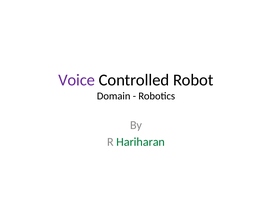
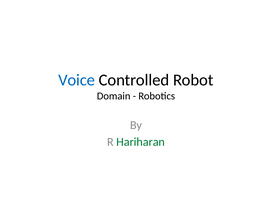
Voice colour: purple -> blue
